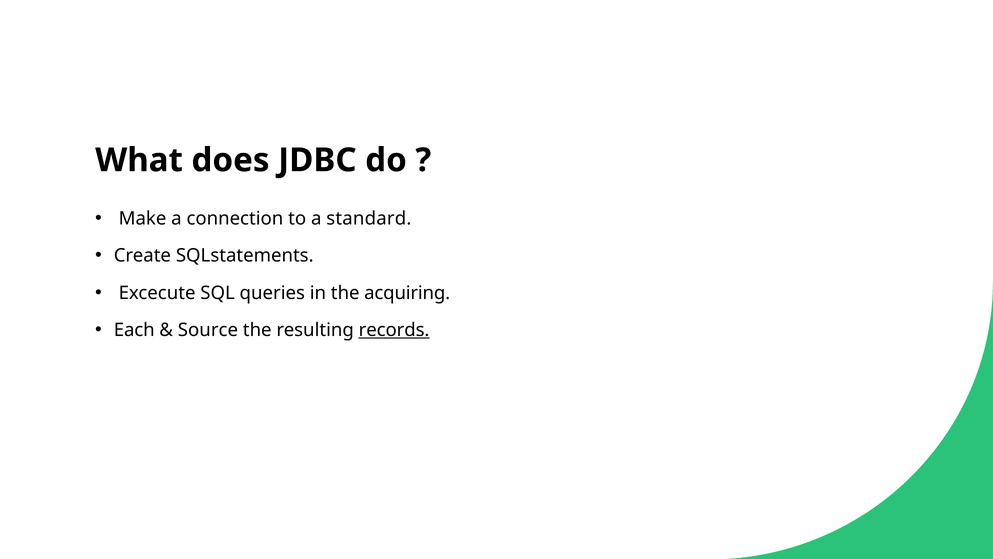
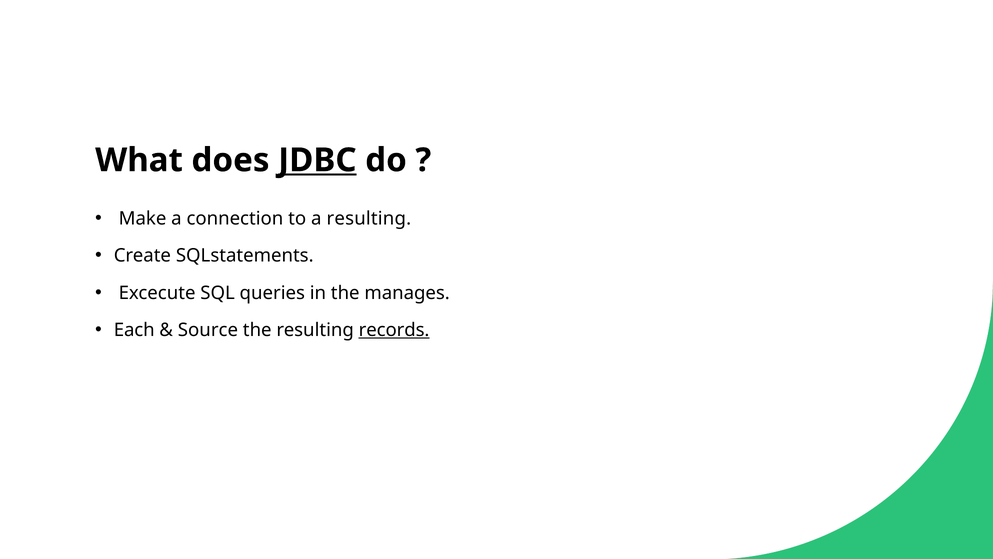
JDBC underline: none -> present
a standard: standard -> resulting
acquiring: acquiring -> manages
